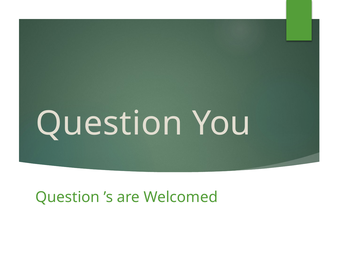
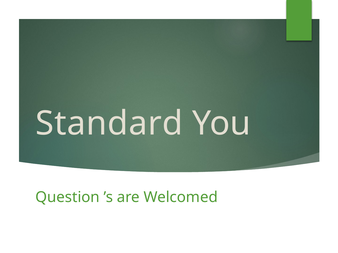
Question at (109, 124): Question -> Standard
